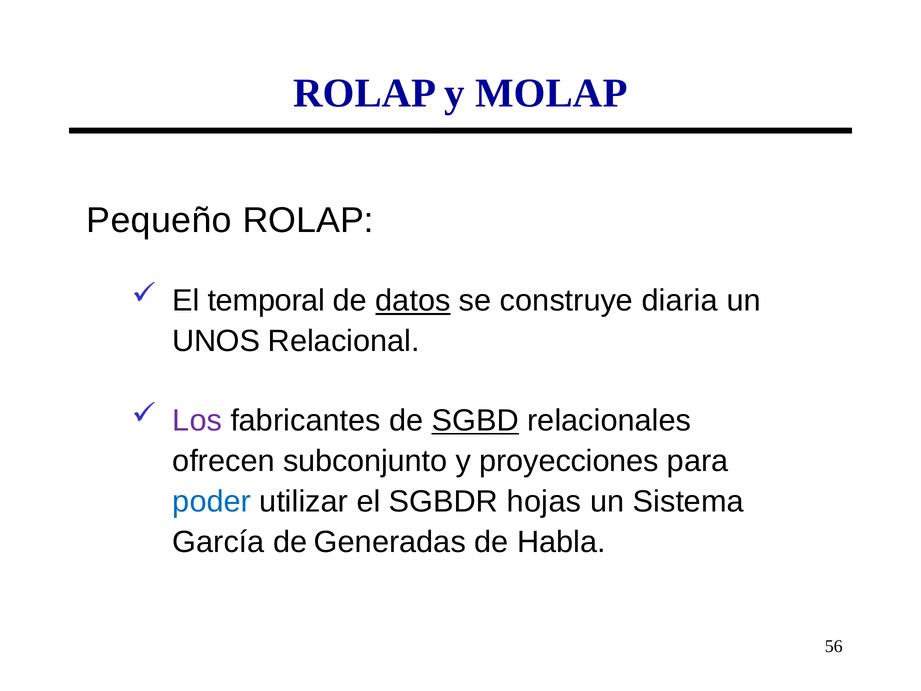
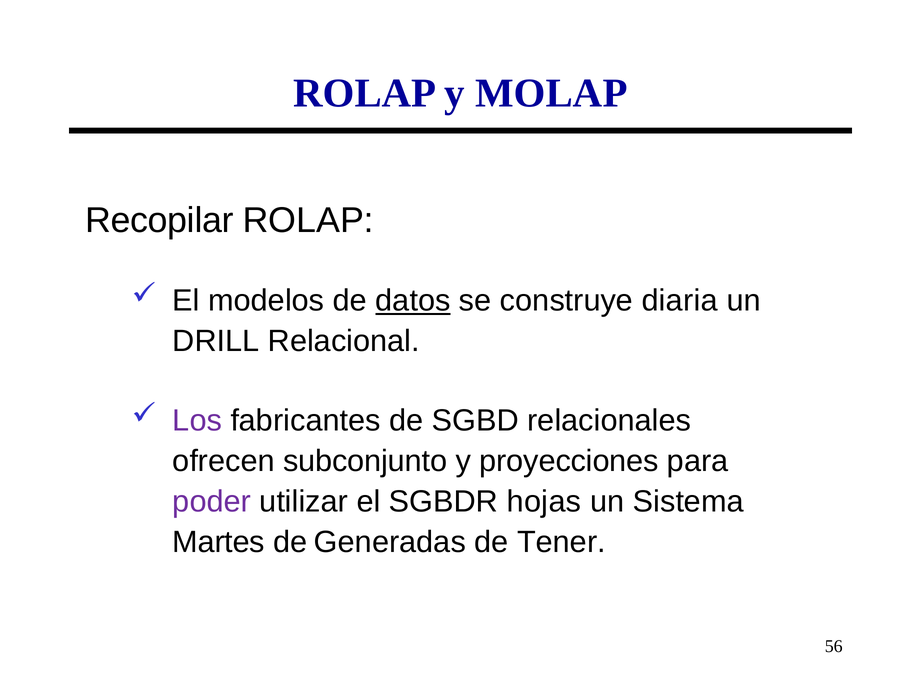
Pequeño: Pequeño -> Recopilar
temporal: temporal -> modelos
UNOS: UNOS -> DRILL
SGBD underline: present -> none
poder colour: blue -> purple
García: García -> Martes
Habla: Habla -> Tener
